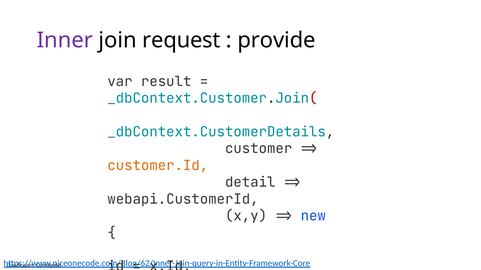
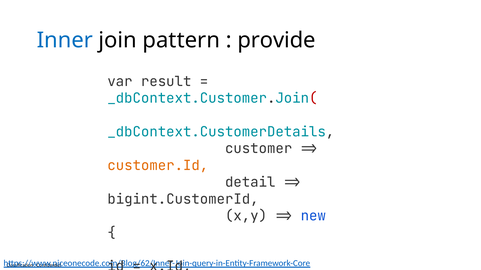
Inner colour: purple -> blue
request: request -> pattern
webapi.CustomerId: webapi.CustomerId -> bigint.CustomerId
